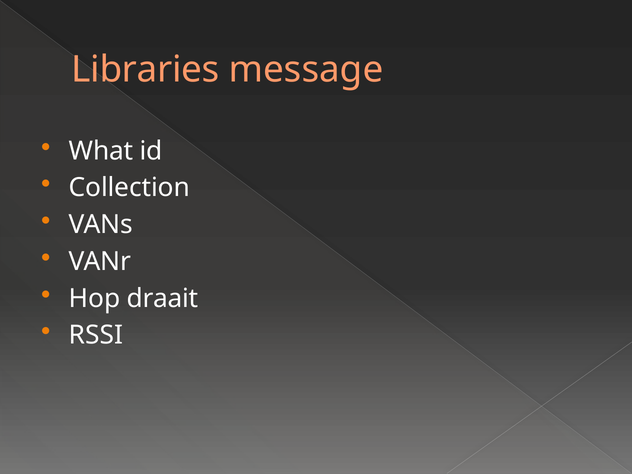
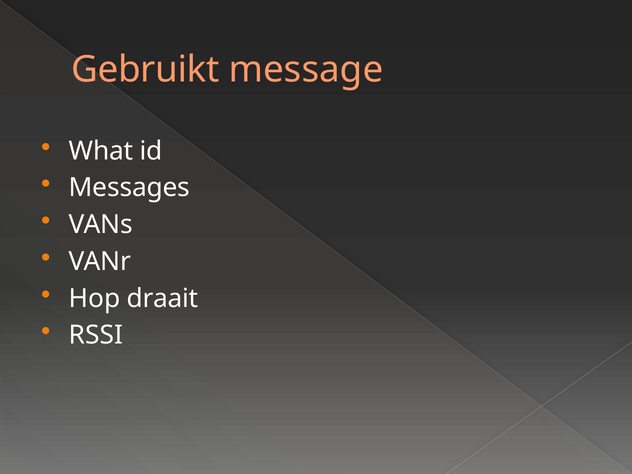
Libraries: Libraries -> Gebruikt
Collection: Collection -> Messages
